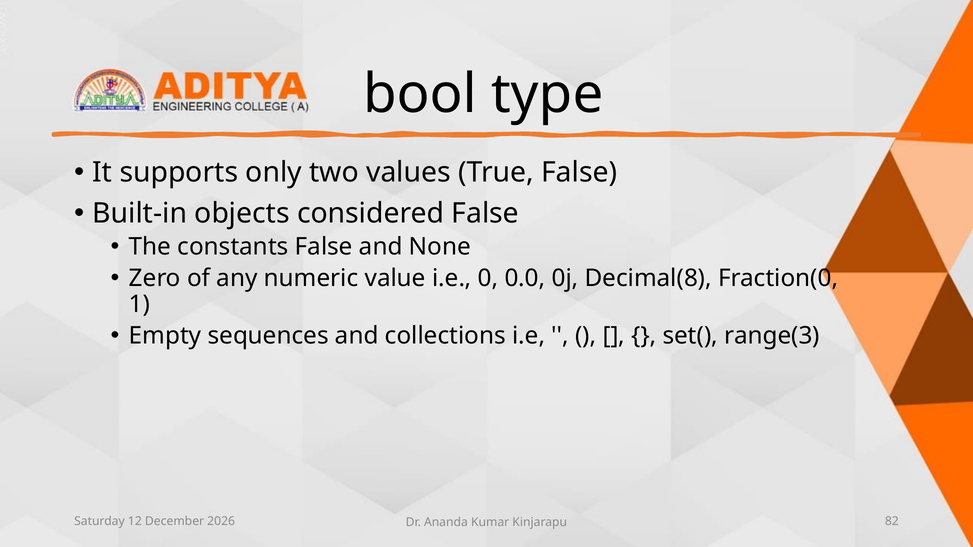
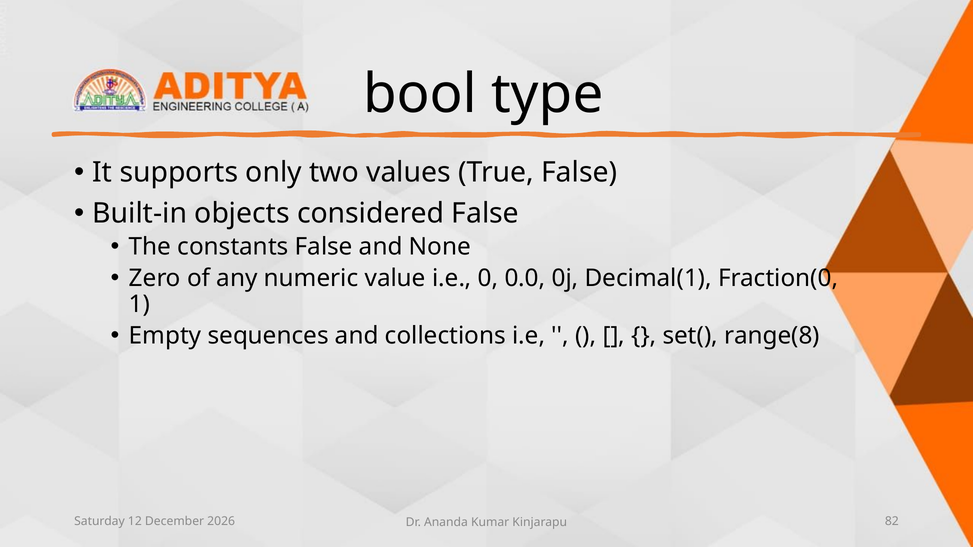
Decimal(8: Decimal(8 -> Decimal(1
range(3: range(3 -> range(8
